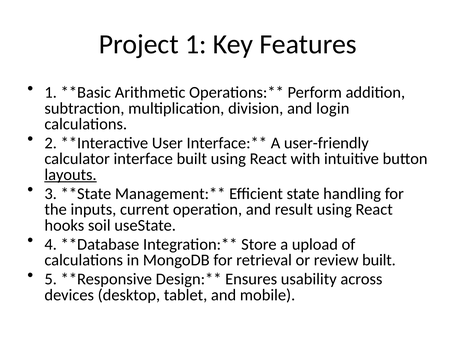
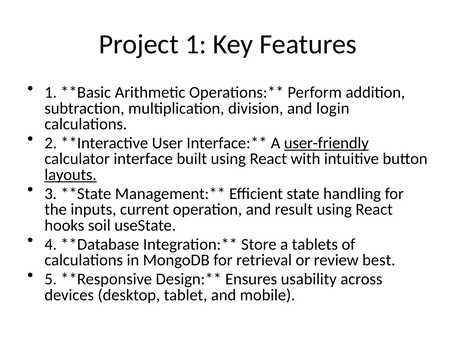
user-friendly underline: none -> present
upload: upload -> tablets
review built: built -> best
